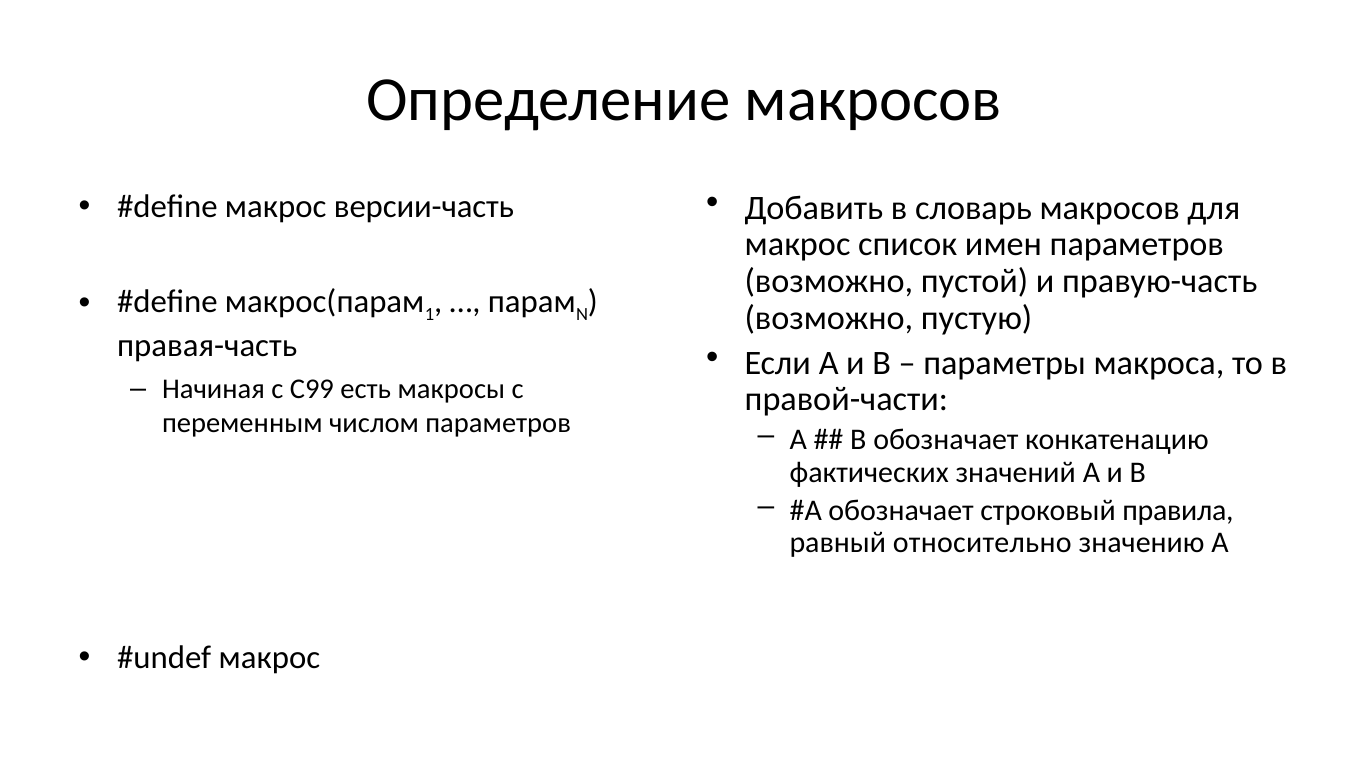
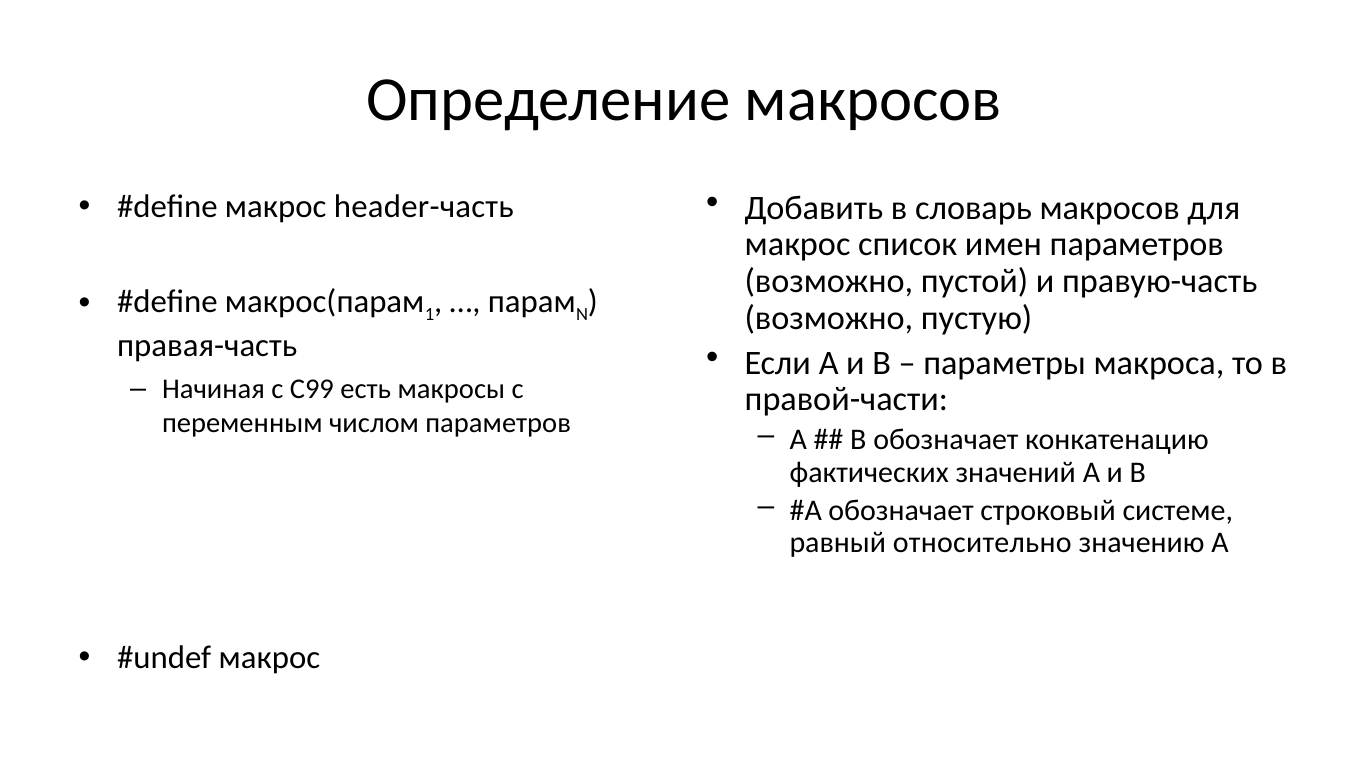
версии-часть: версии-часть -> header-часть
правила: правила -> системе
